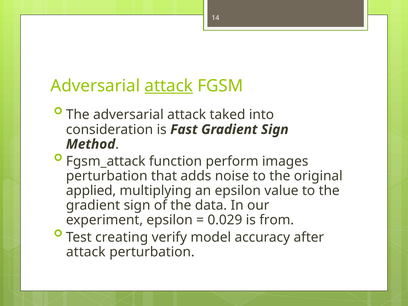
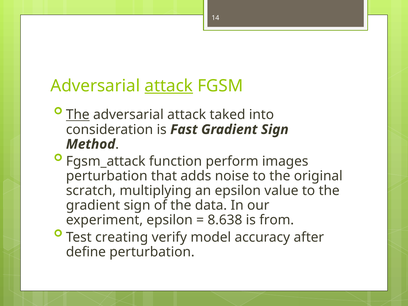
The at (78, 115) underline: none -> present
applied: applied -> scratch
0.029: 0.029 -> 8.638
attack at (86, 252): attack -> define
